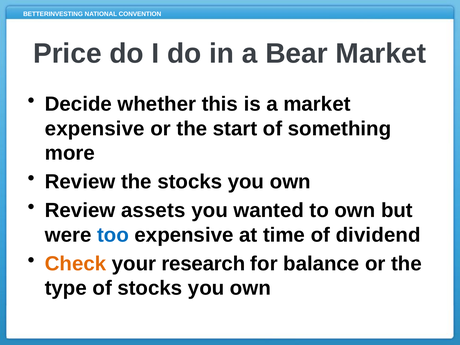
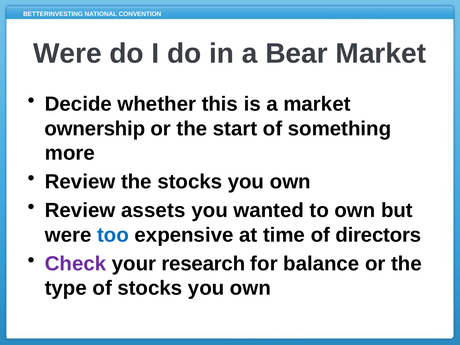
Price at (67, 54): Price -> Were
expensive at (95, 129): expensive -> ownership
dividend: dividend -> directors
Check colour: orange -> purple
